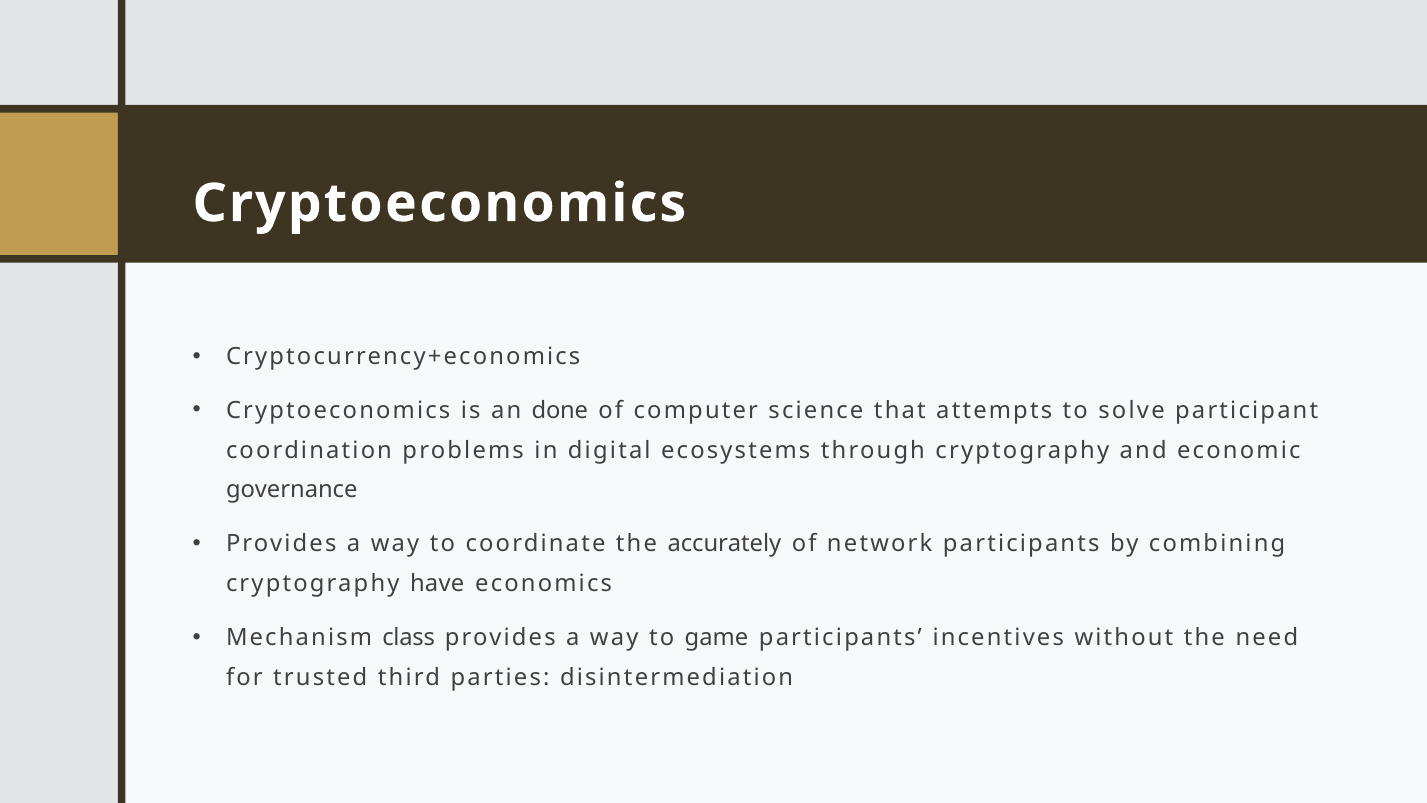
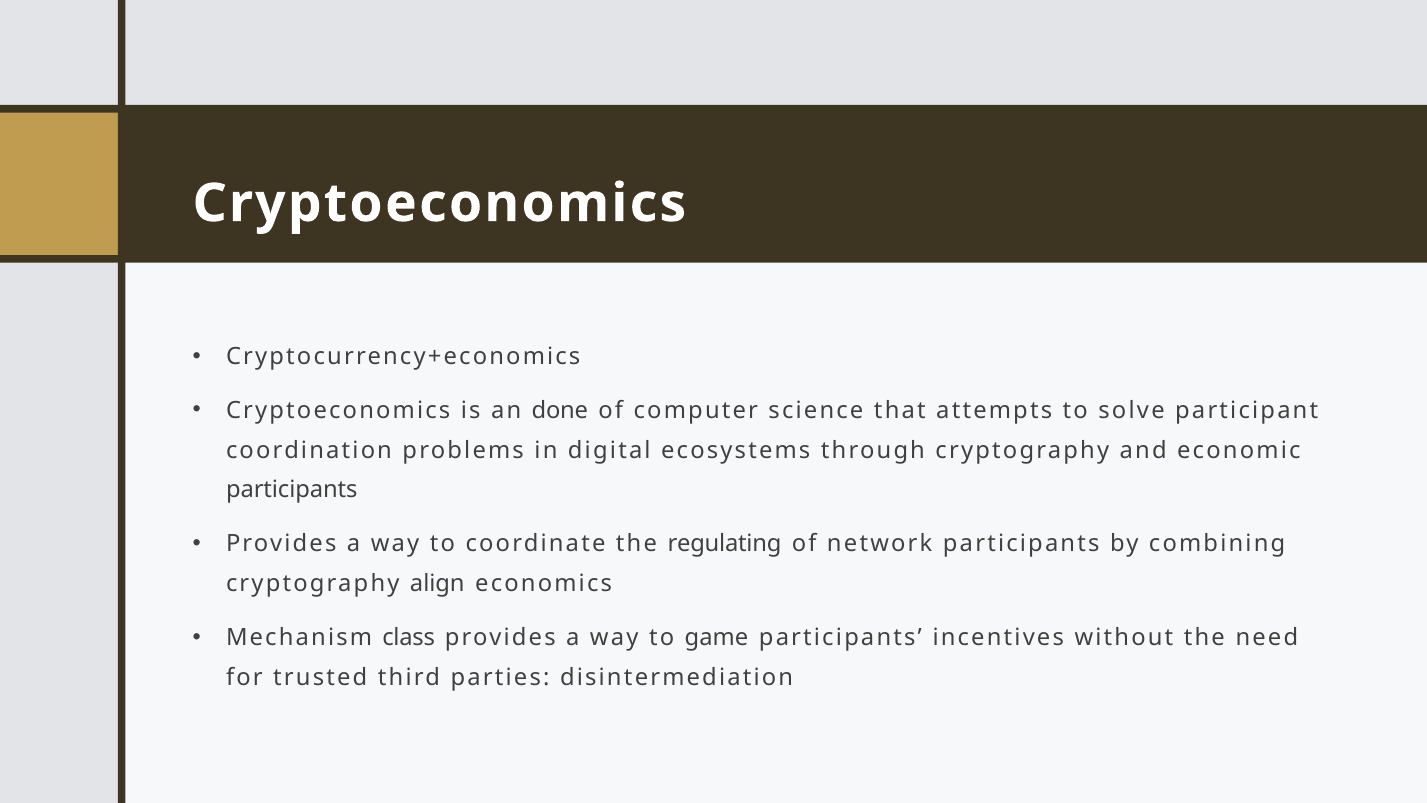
governance at (292, 490): governance -> participants
accurately: accurately -> regulating
have: have -> align
